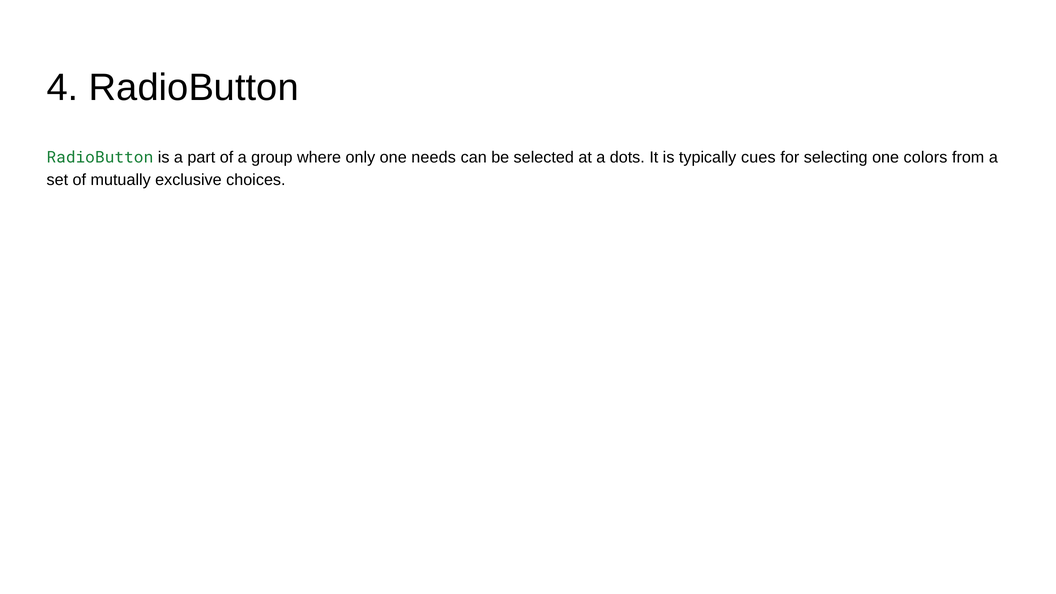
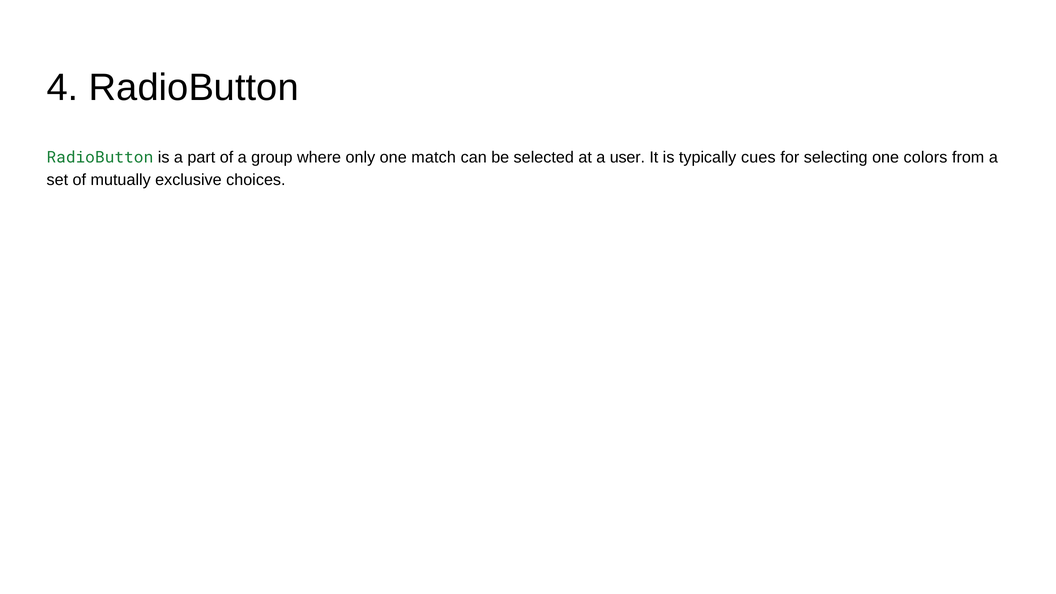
needs: needs -> match
dots: dots -> user
